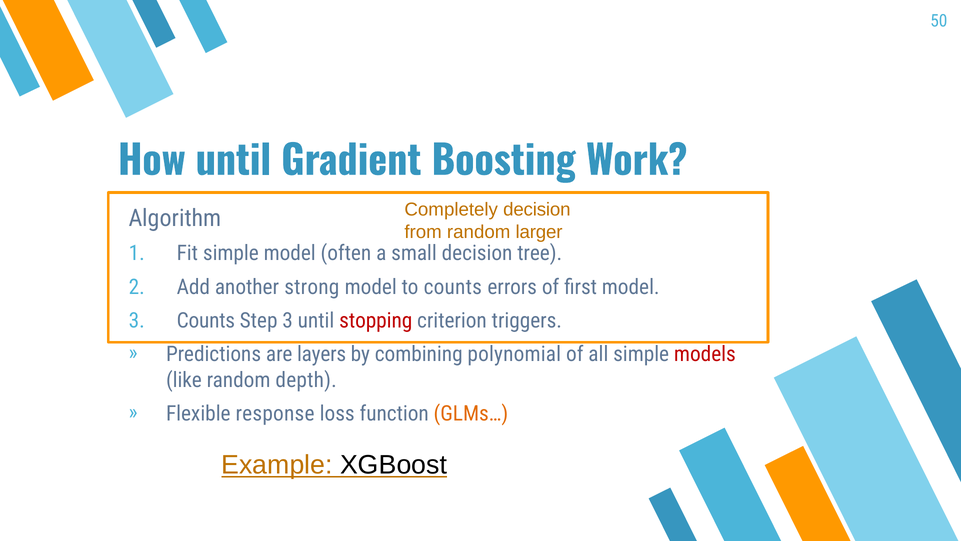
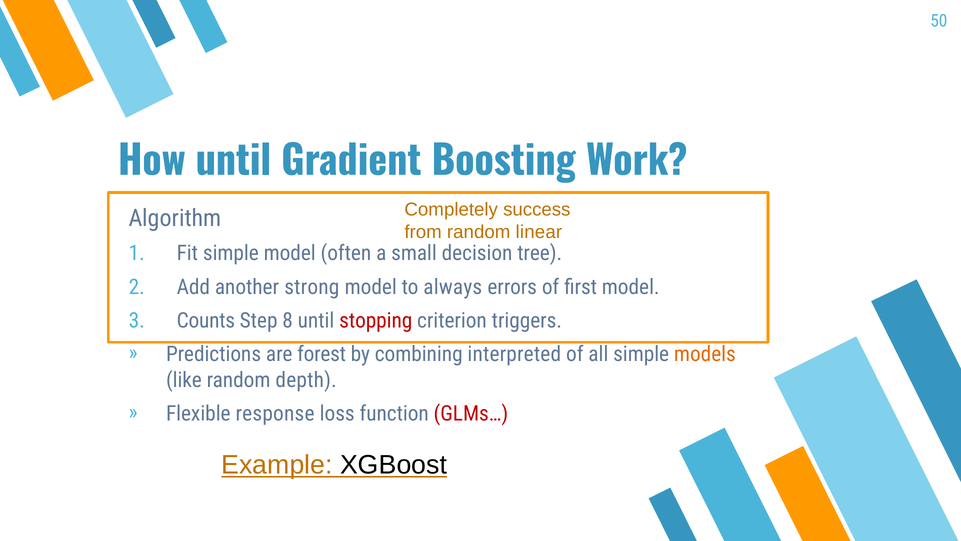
Completely decision: decision -> success
larger: larger -> linear
to counts: counts -> always
Step 3: 3 -> 8
layers: layers -> forest
polynomial: polynomial -> interpreted
models colour: red -> orange
GLMs… colour: orange -> red
